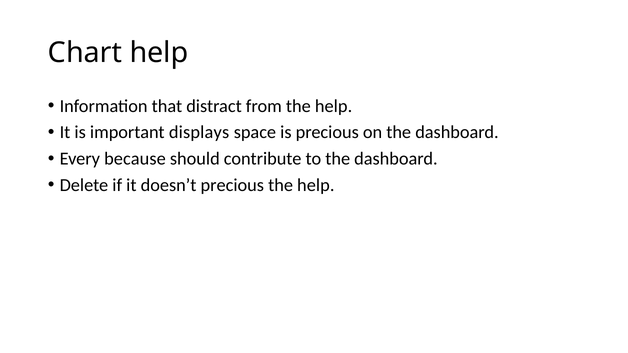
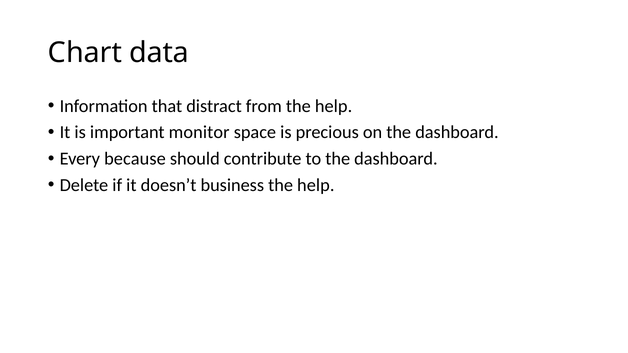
Chart help: help -> data
displays: displays -> monitor
doesn’t precious: precious -> business
